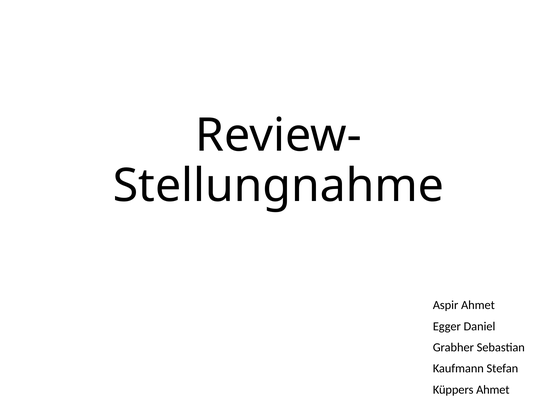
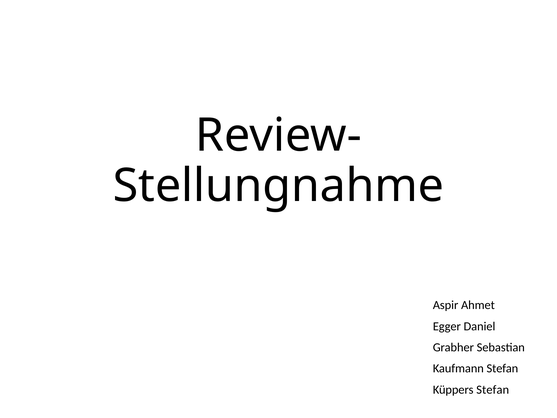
Küppers Ahmet: Ahmet -> Stefan
